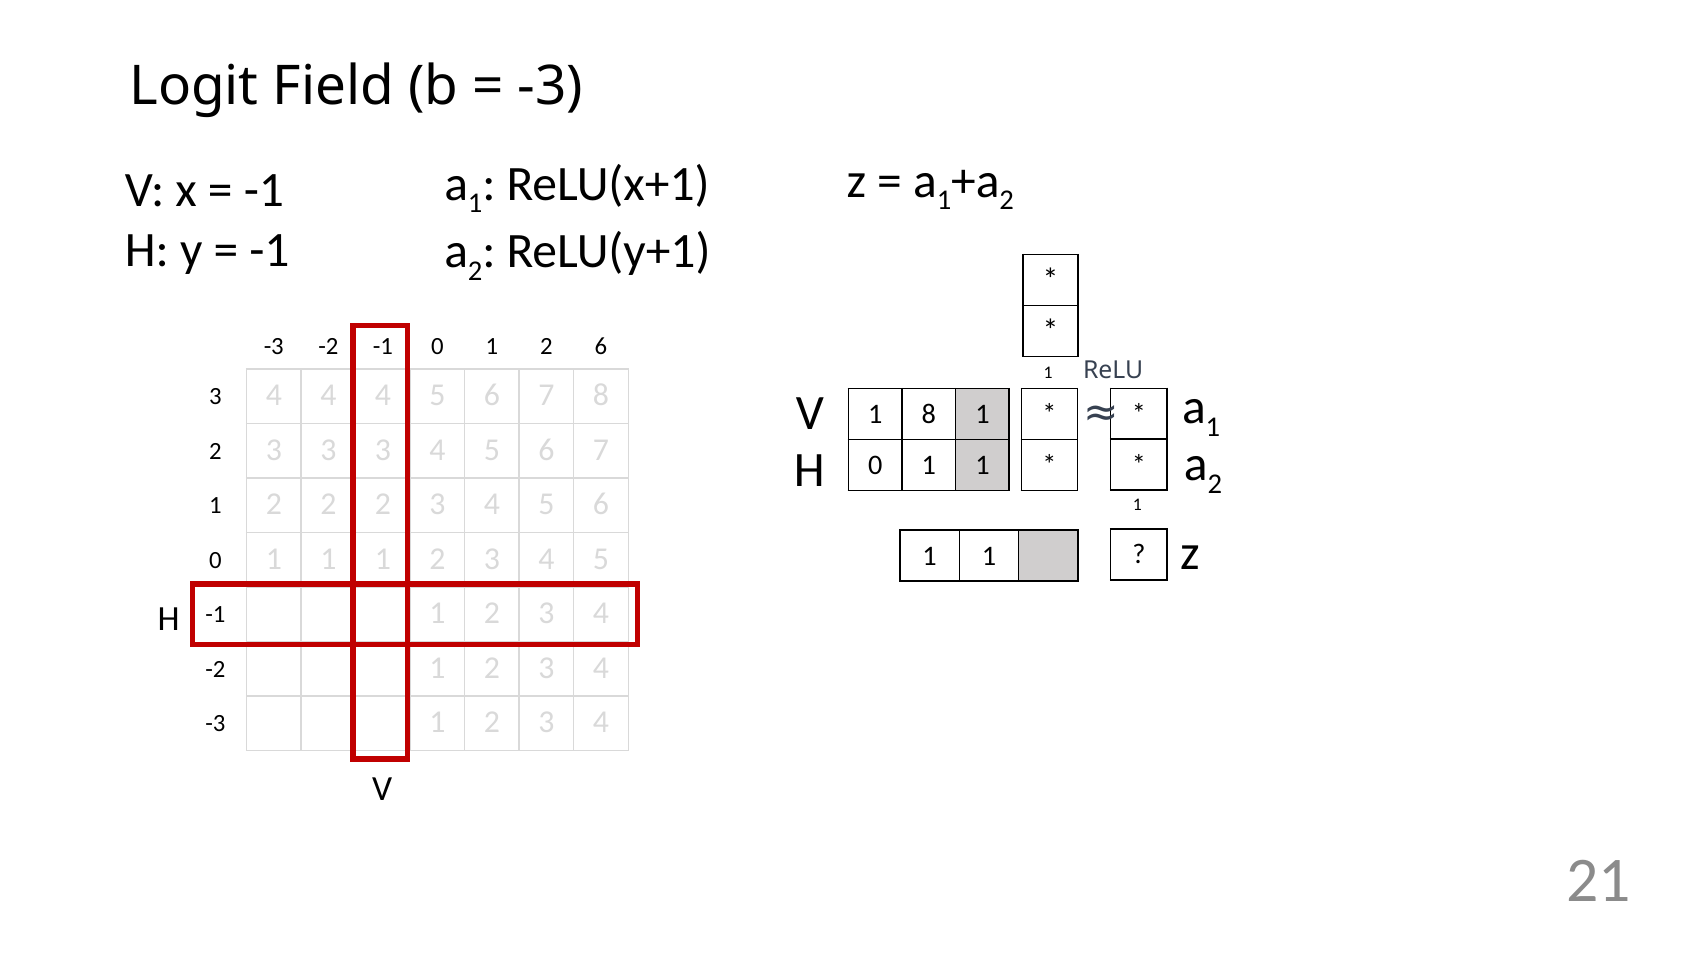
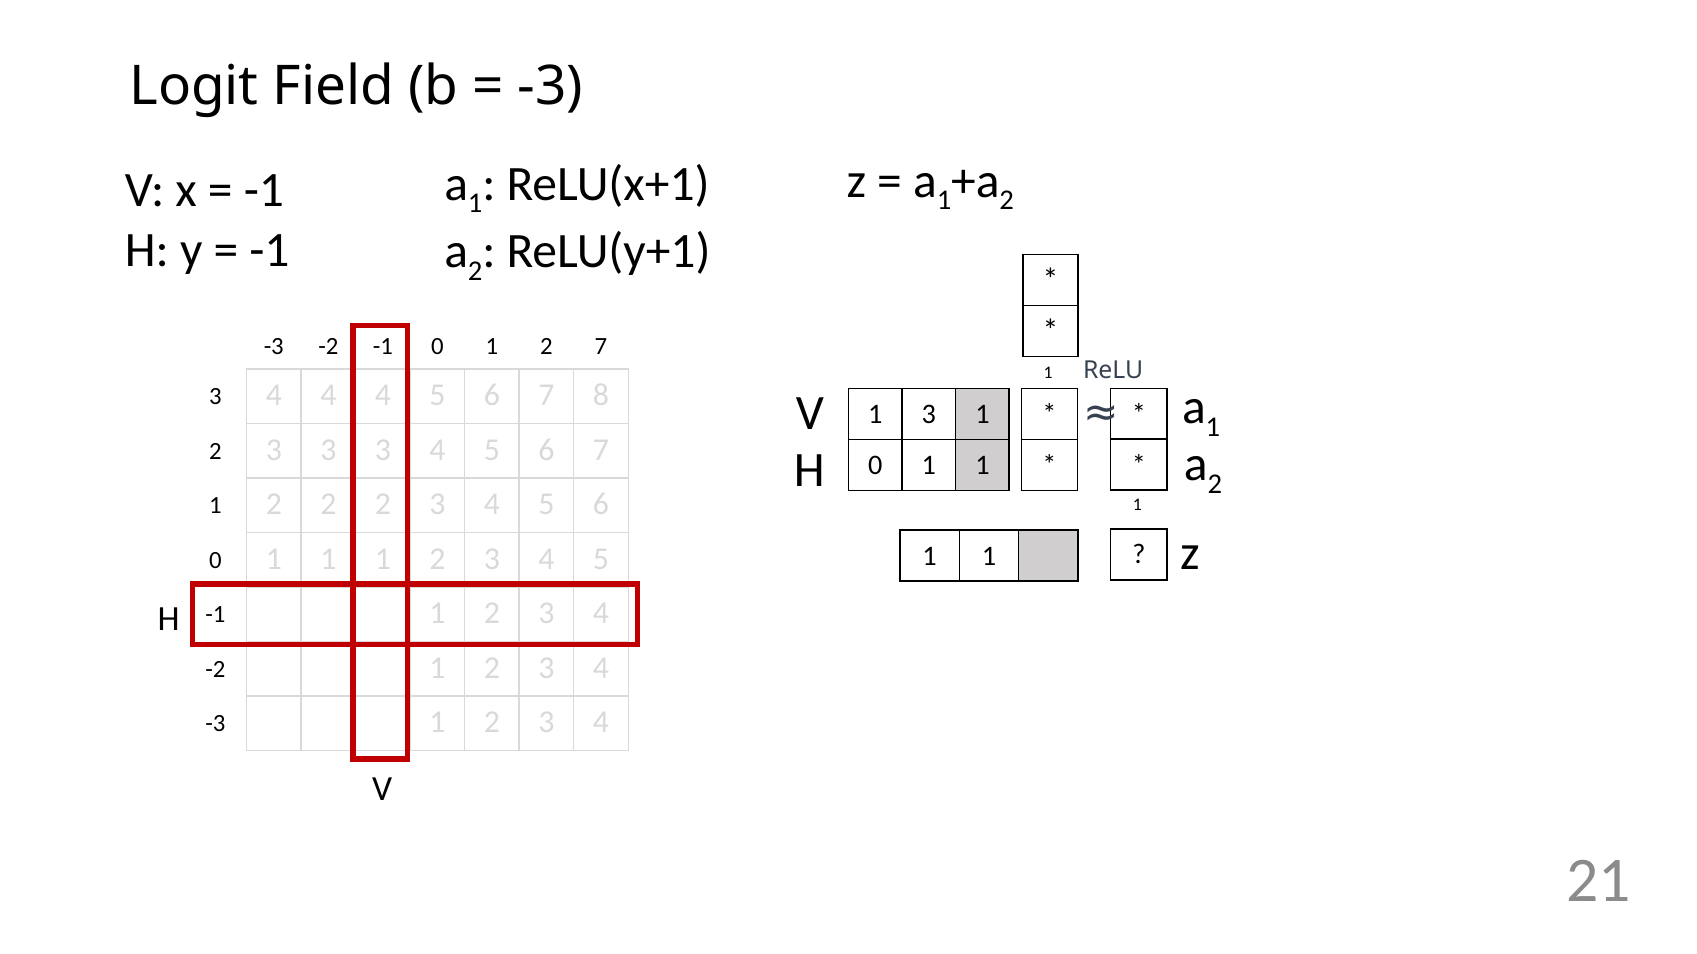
2 6: 6 -> 7
1 8: 8 -> 3
